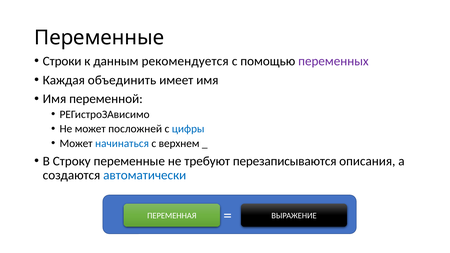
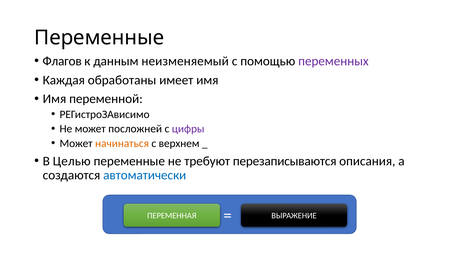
Строки: Строки -> Флагов
рекомендуется: рекомендуется -> неизменяемый
объединить: объединить -> обработаны
цифры colour: blue -> purple
начинаться colour: blue -> orange
Строку: Строку -> Целью
